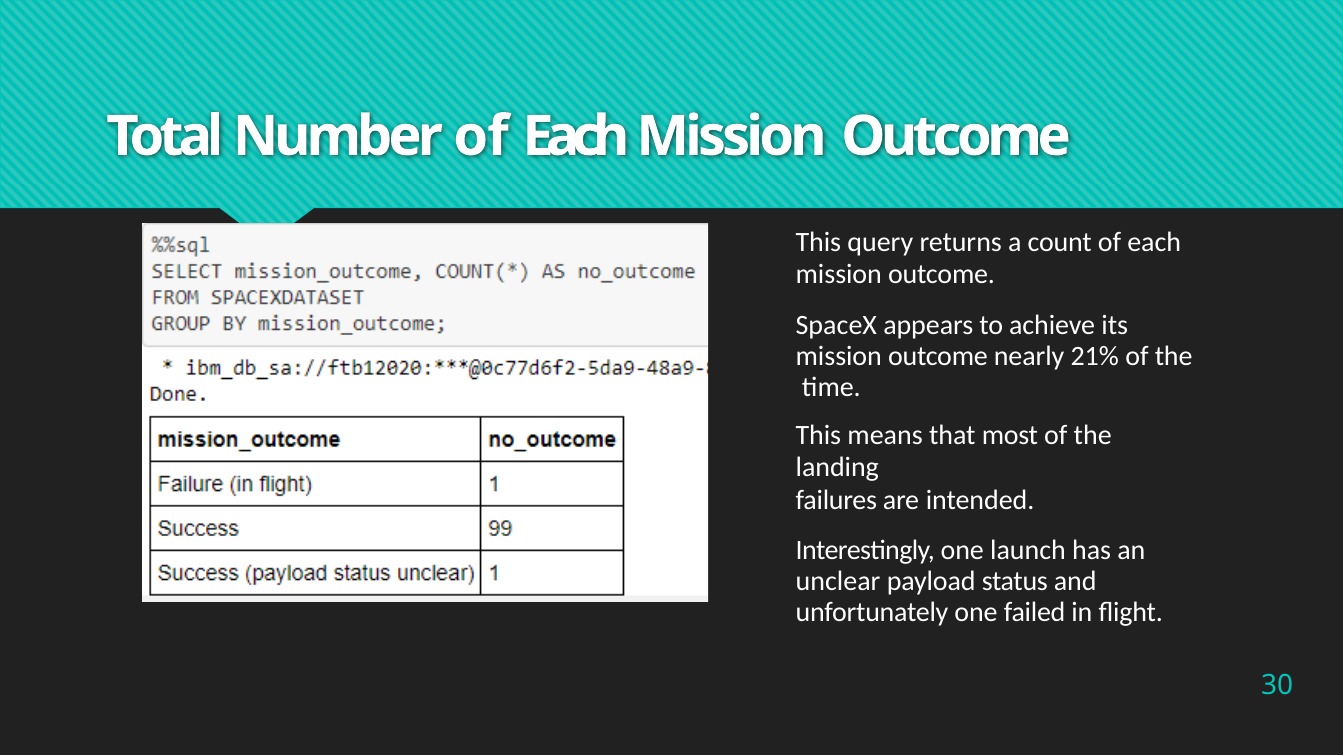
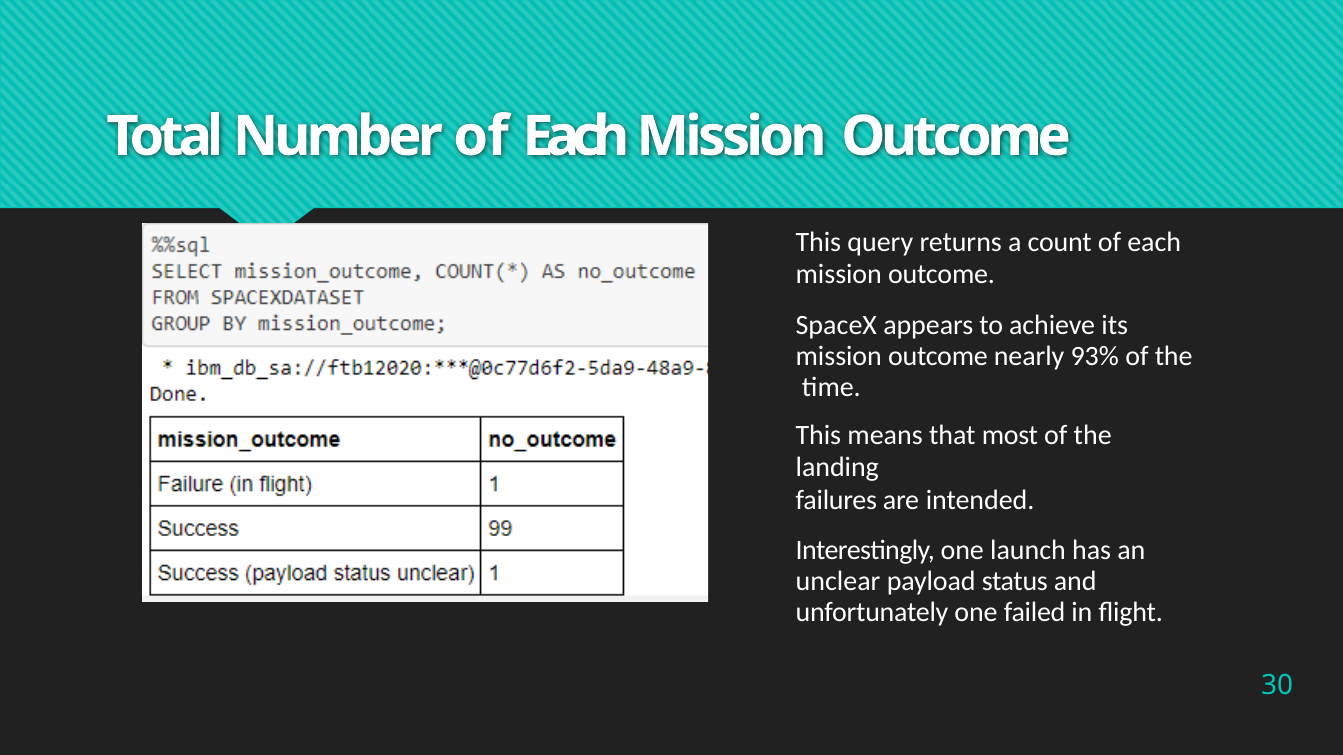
21%: 21% -> 93%
